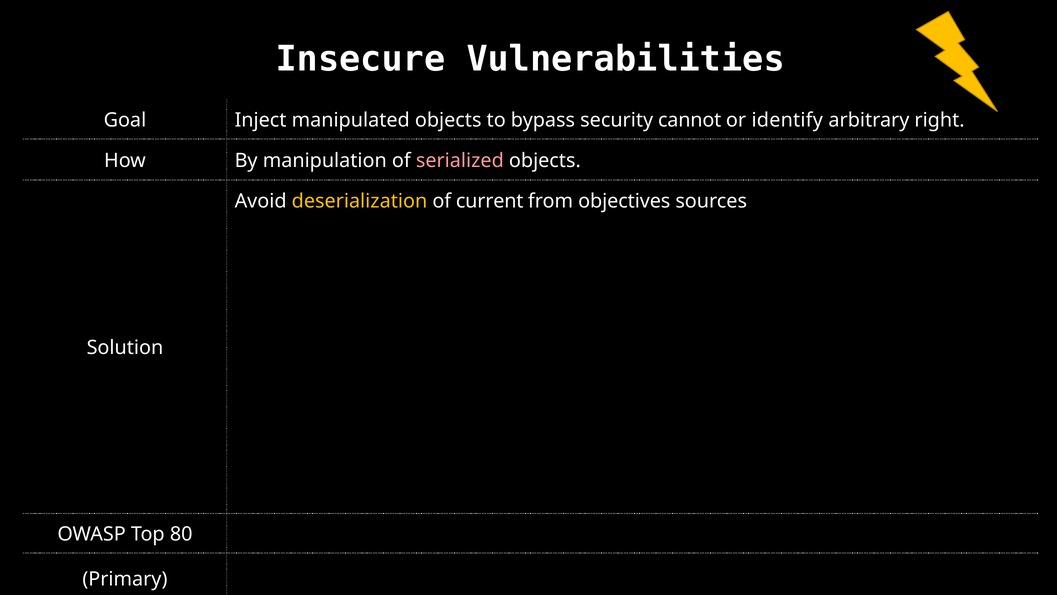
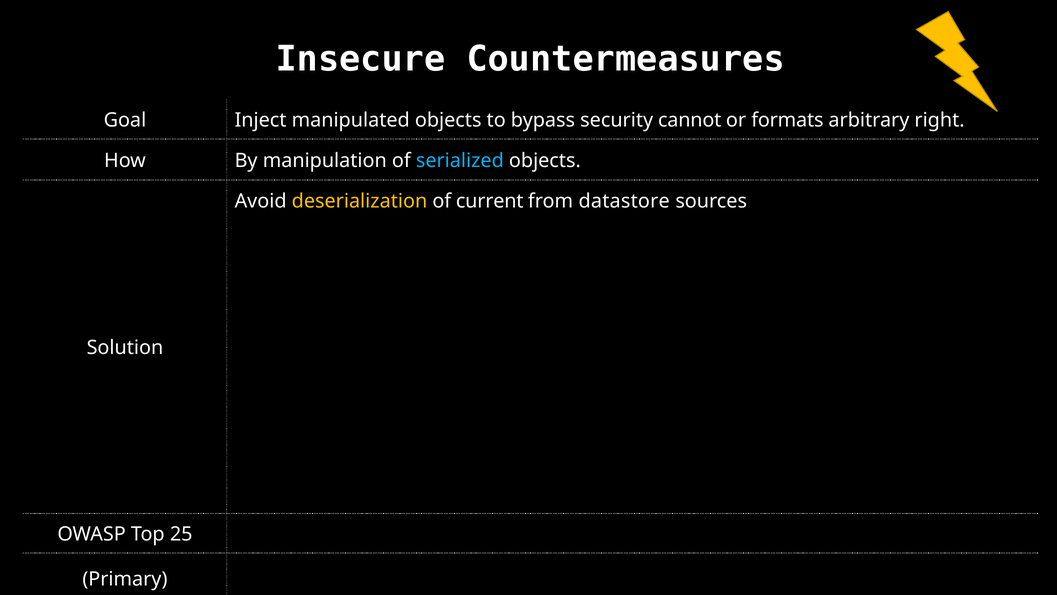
Vulnerabilities: Vulnerabilities -> Countermeasures
identify: identify -> formats
serialized colour: pink -> light blue
objectives: objectives -> datastore
80: 80 -> 25
